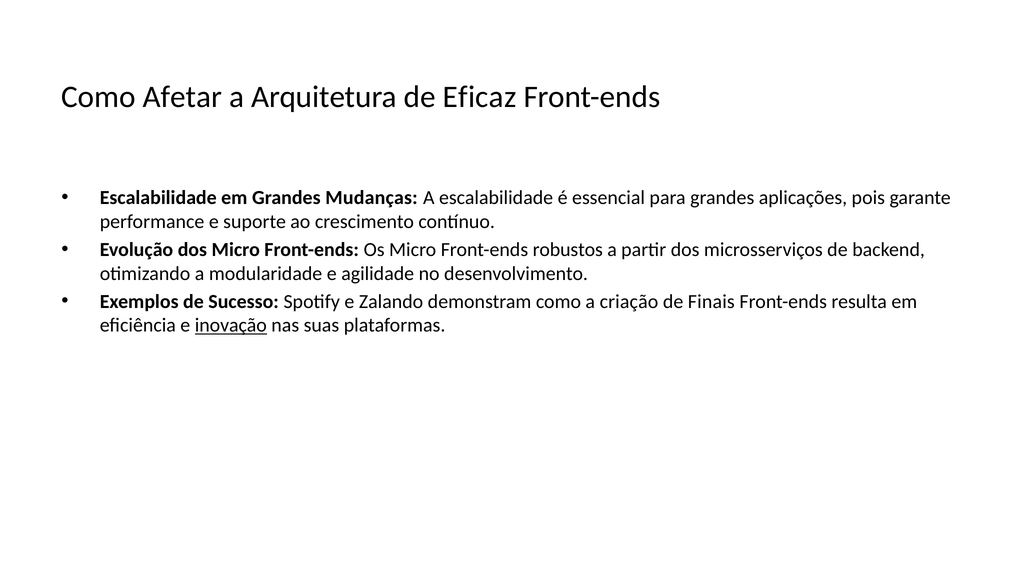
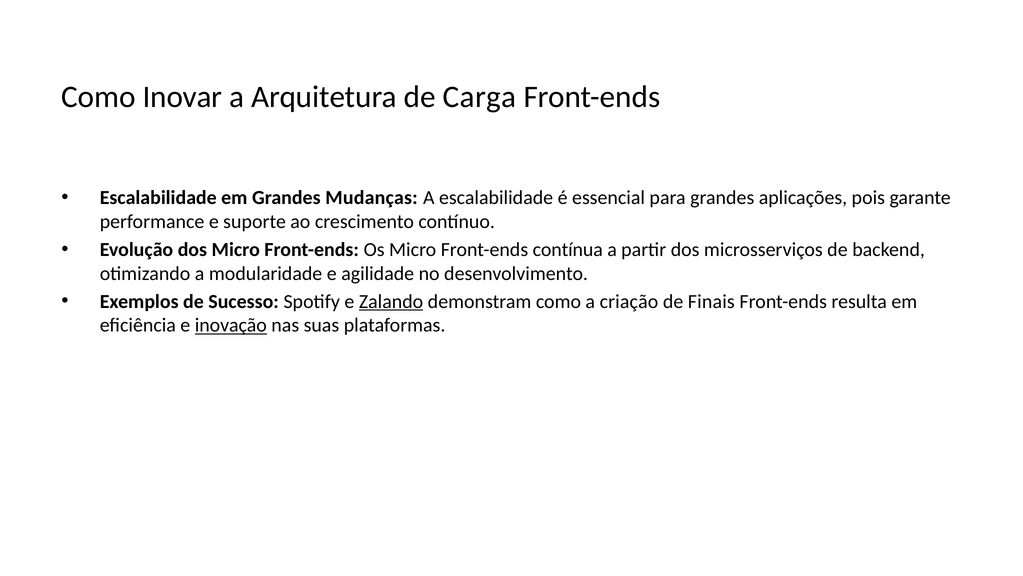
Afetar: Afetar -> Inovar
Eficaz: Eficaz -> Carga
robustos: robustos -> contínua
Zalando underline: none -> present
